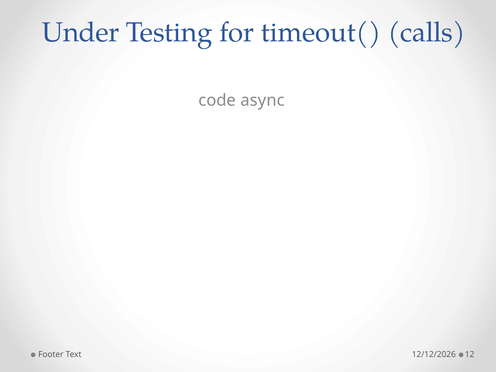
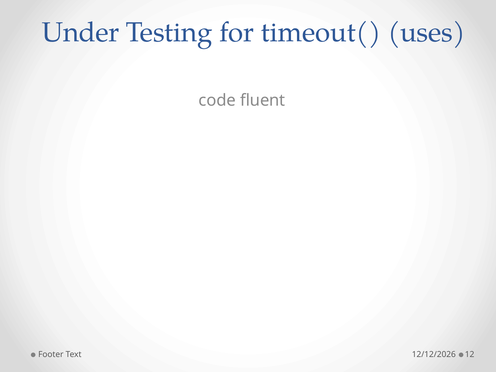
calls: calls -> uses
async: async -> fluent
